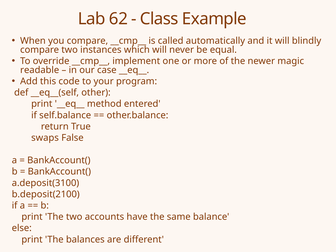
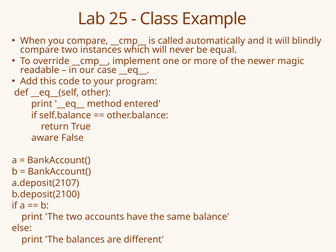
62: 62 -> 25
swaps: swaps -> aware
a.deposit(3100: a.deposit(3100 -> a.deposit(2107
